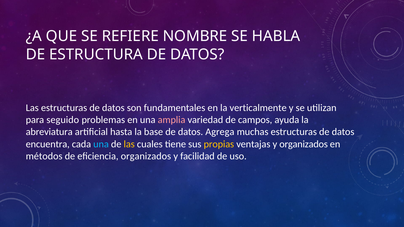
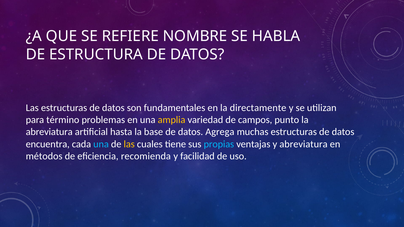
verticalmente: verticalmente -> directamente
seguido: seguido -> término
amplia colour: pink -> yellow
ayuda: ayuda -> punto
propias colour: yellow -> light blue
y organizados: organizados -> abreviatura
eficiencia organizados: organizados -> recomienda
